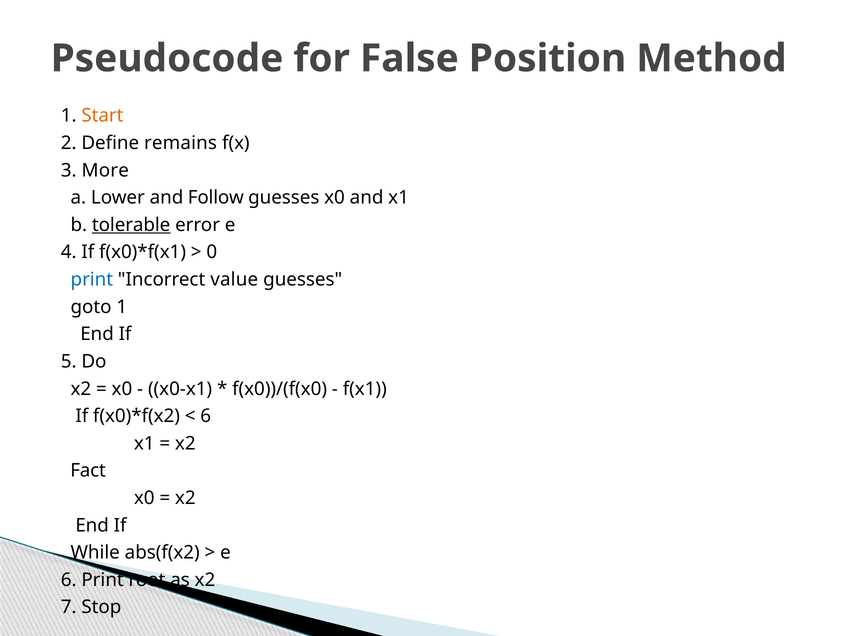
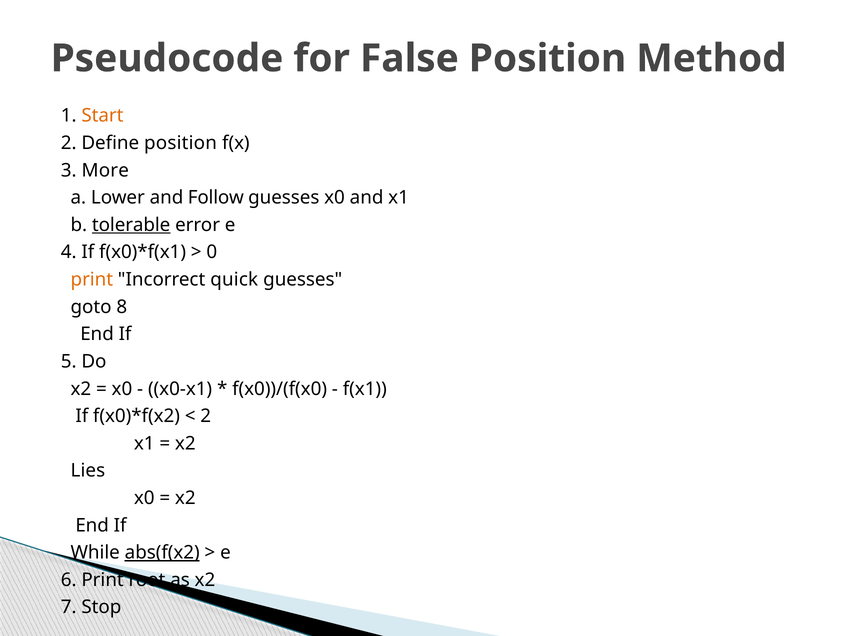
Define remains: remains -> position
print at (92, 279) colour: blue -> orange
value: value -> quick
goto 1: 1 -> 8
6 at (206, 416): 6 -> 2
Fact: Fact -> Lies
abs(f(x2 underline: none -> present
